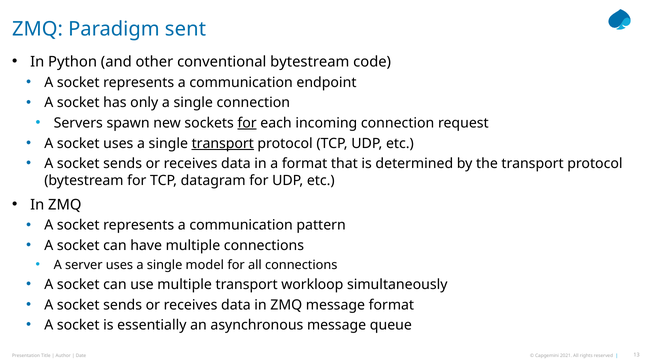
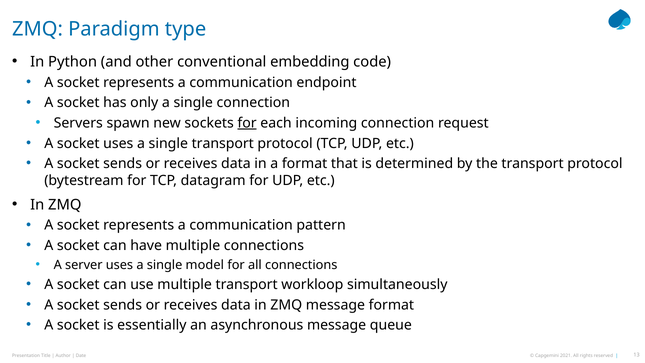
sent: sent -> type
conventional bytestream: bytestream -> embedding
transport at (223, 143) underline: present -> none
